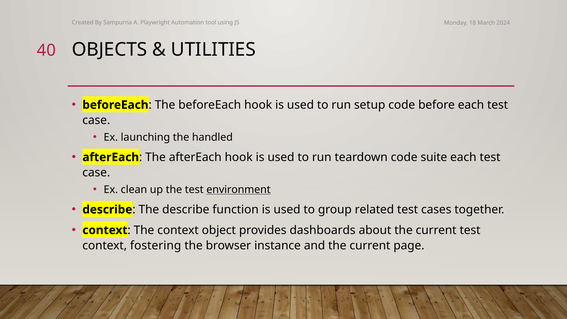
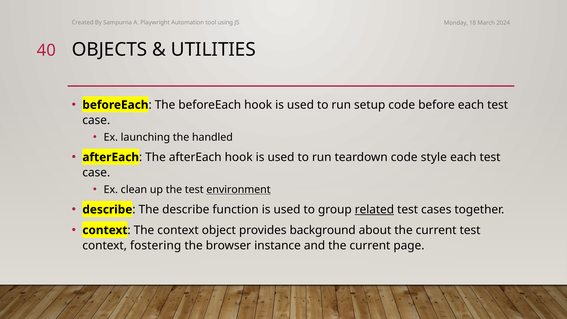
suite: suite -> style
related underline: none -> present
dashboards: dashboards -> background
